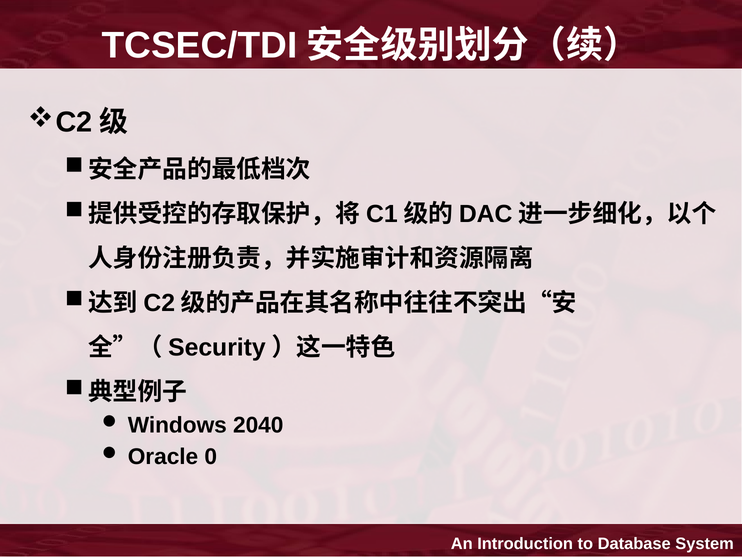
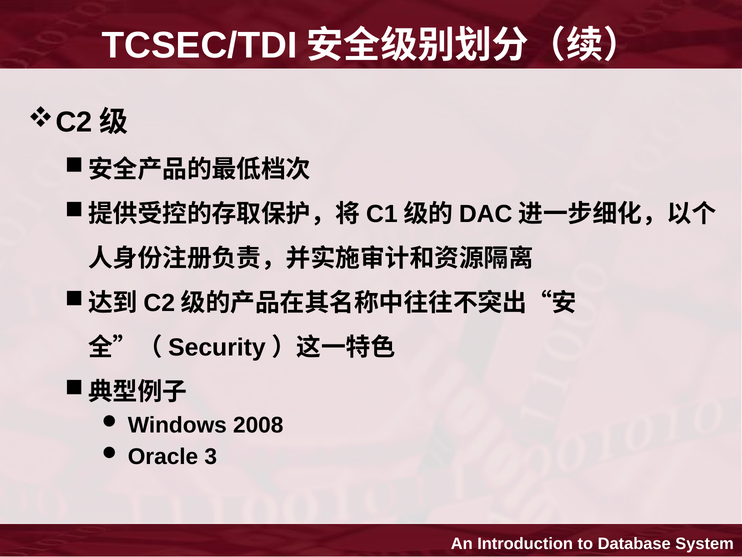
2040: 2040 -> 2008
0: 0 -> 3
